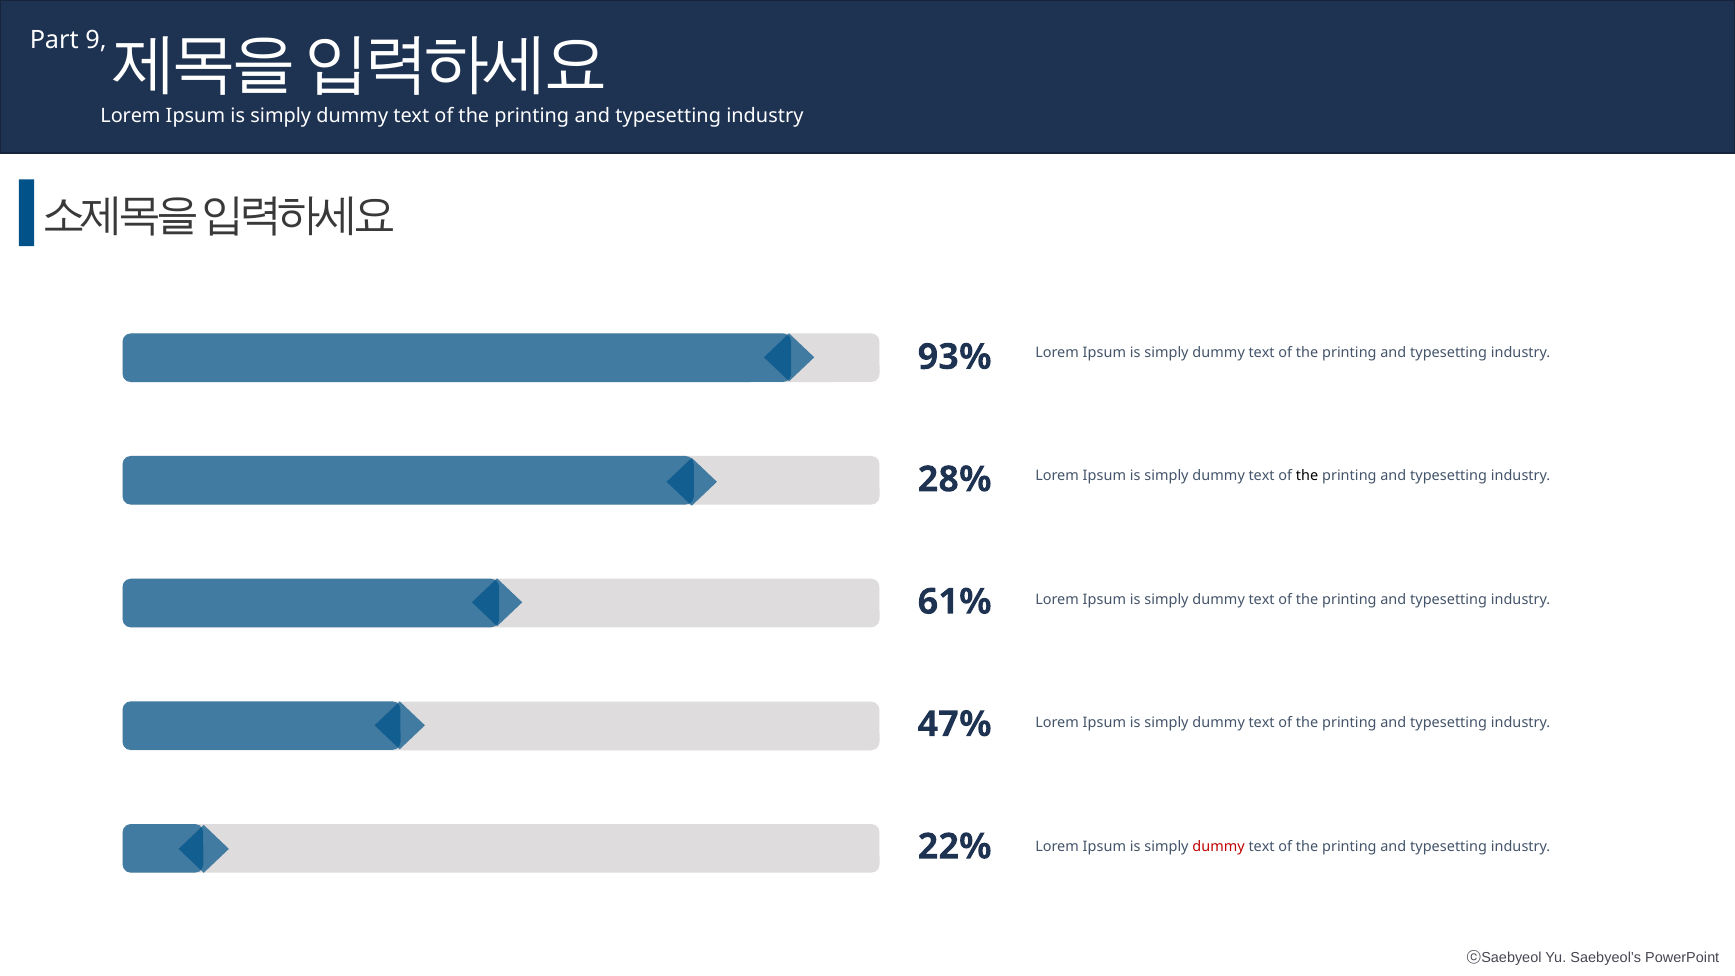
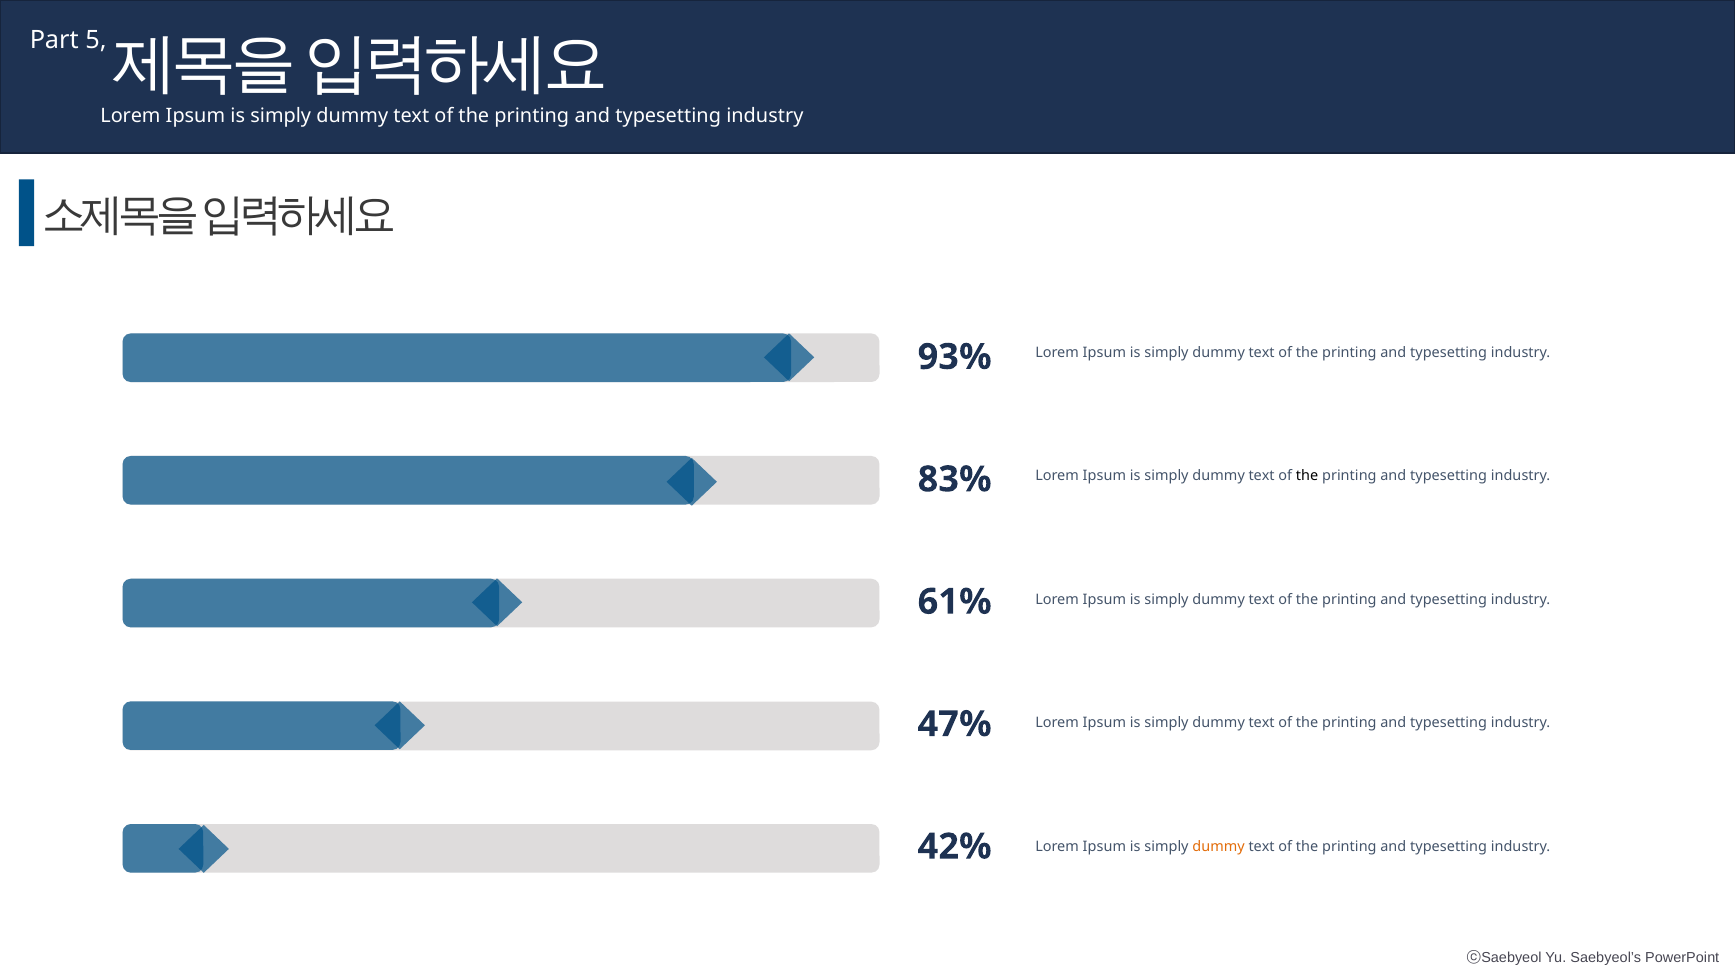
9: 9 -> 5
28%: 28% -> 83%
22%: 22% -> 42%
dummy at (1219, 846) colour: red -> orange
